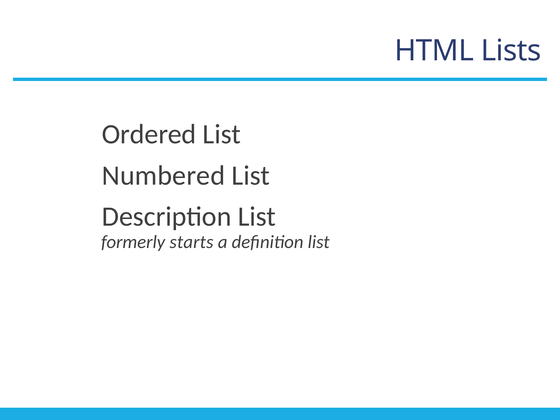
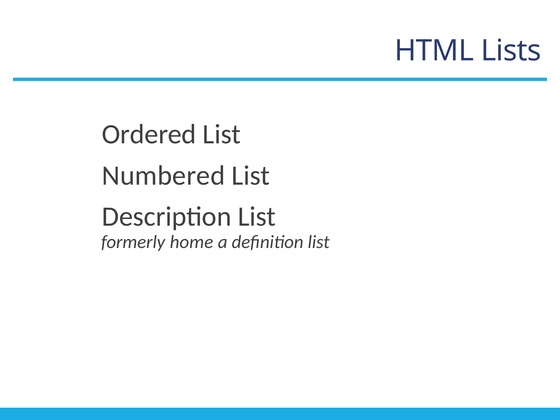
starts: starts -> home
